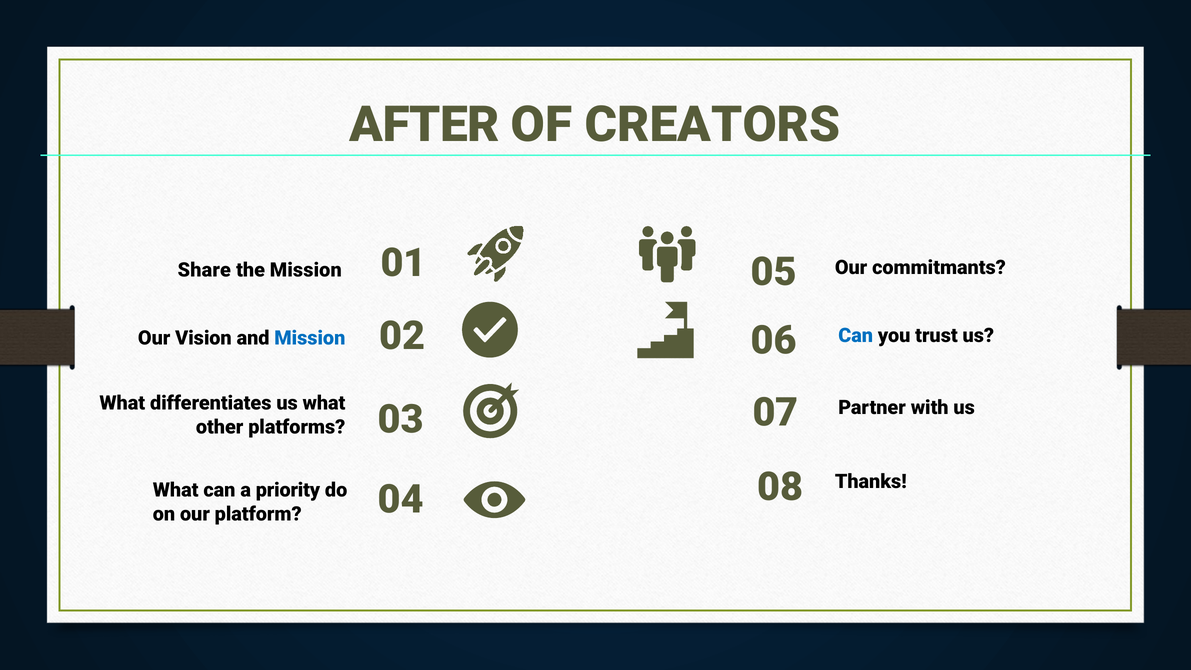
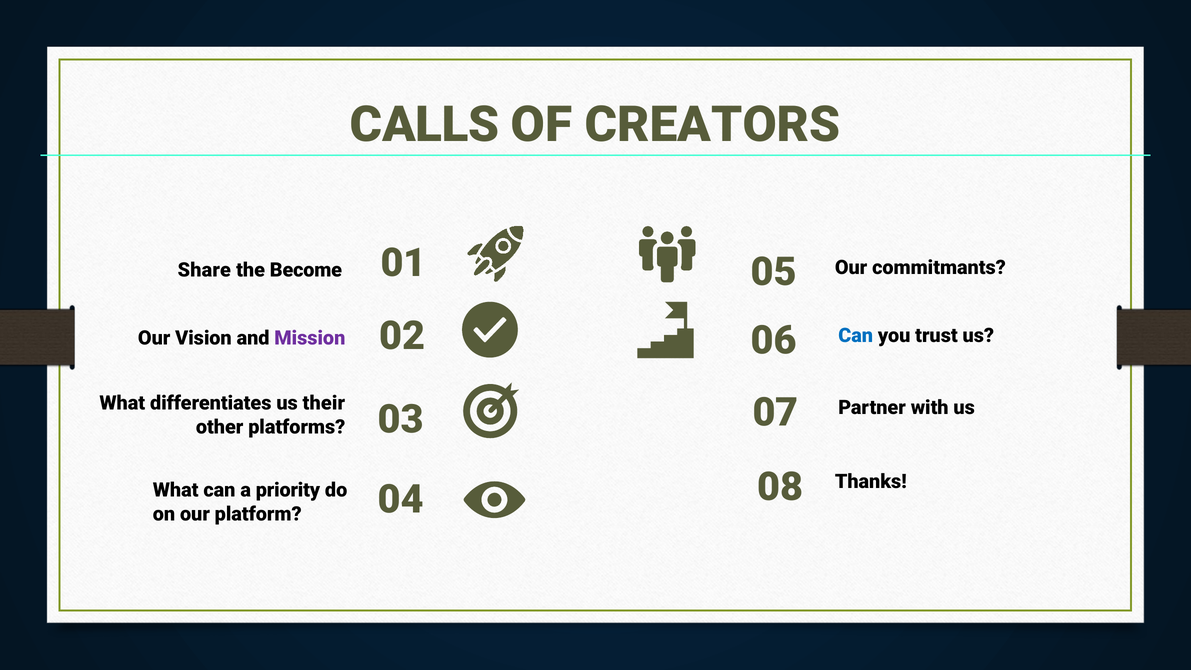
AFTER: AFTER -> CALLS
the Mission: Mission -> Become
Mission at (310, 338) colour: blue -> purple
us what: what -> their
